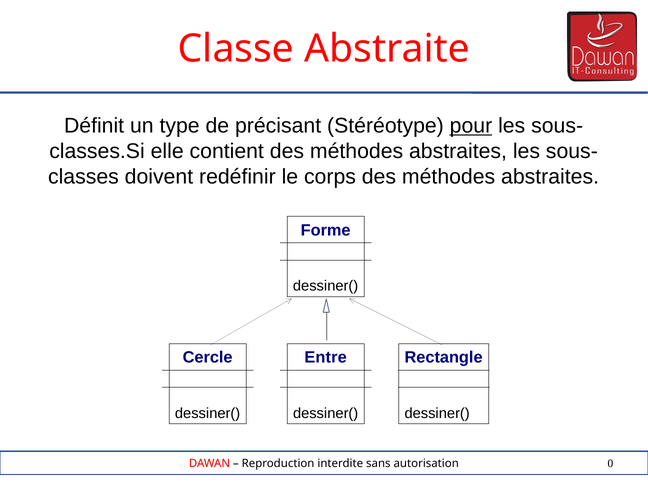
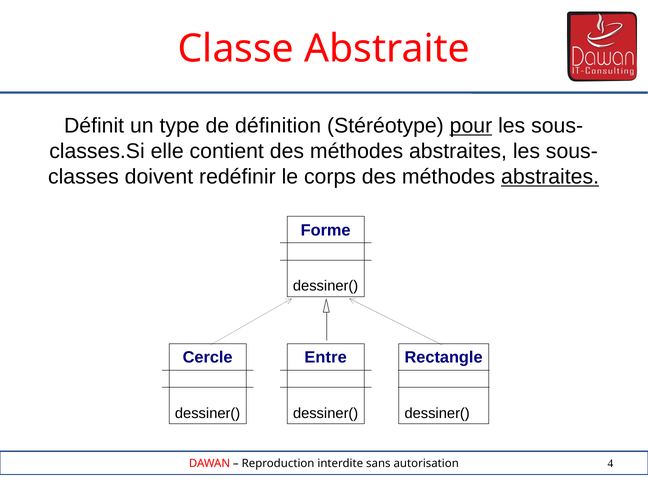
précisant: précisant -> définition
abstraites at (550, 177) underline: none -> present
0: 0 -> 4
